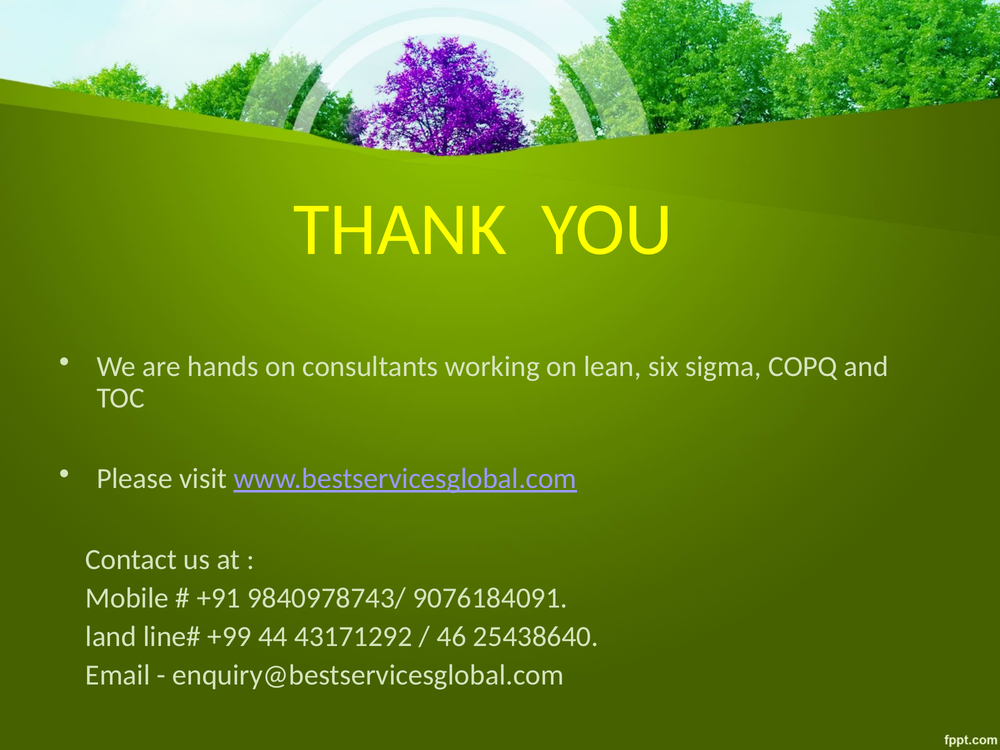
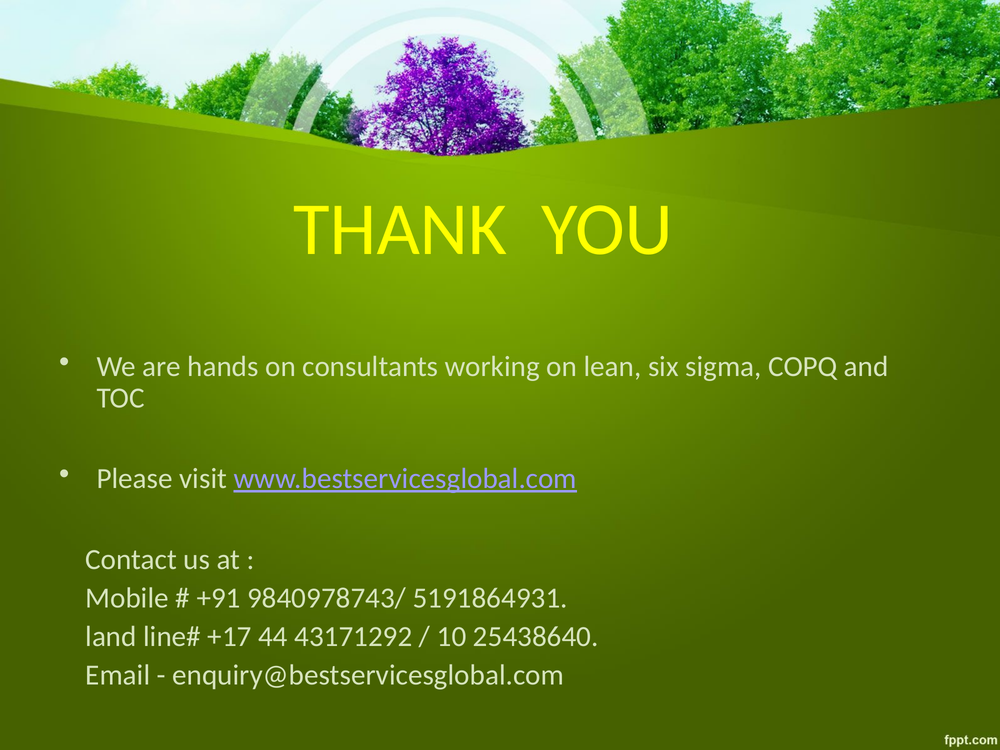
9076184091: 9076184091 -> 5191864931
+99: +99 -> +17
46: 46 -> 10
